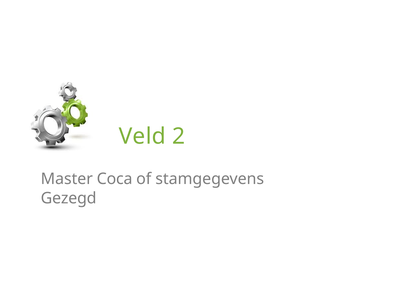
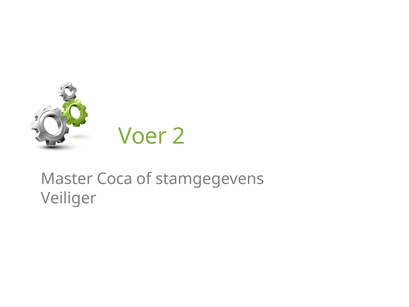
Veld: Veld -> Voer
Gezegd: Gezegd -> Veiliger
